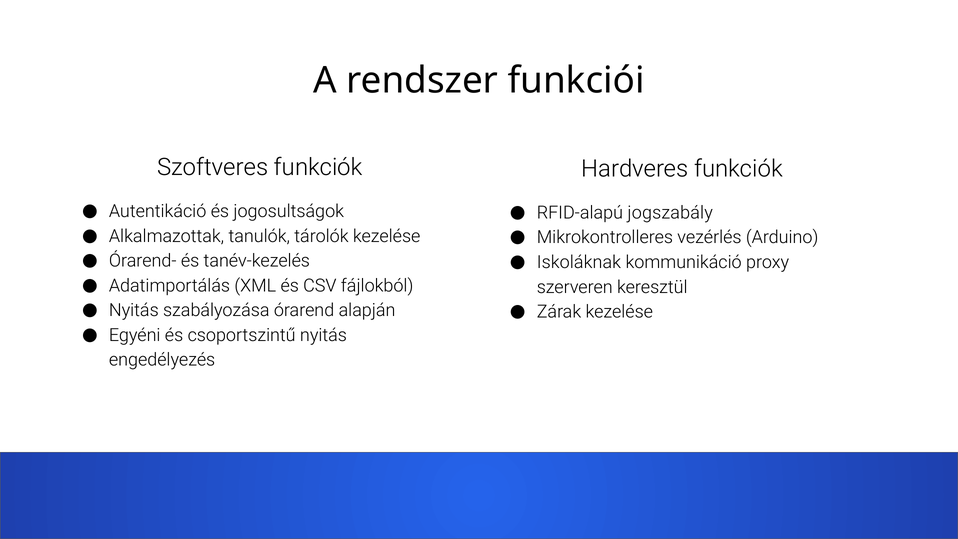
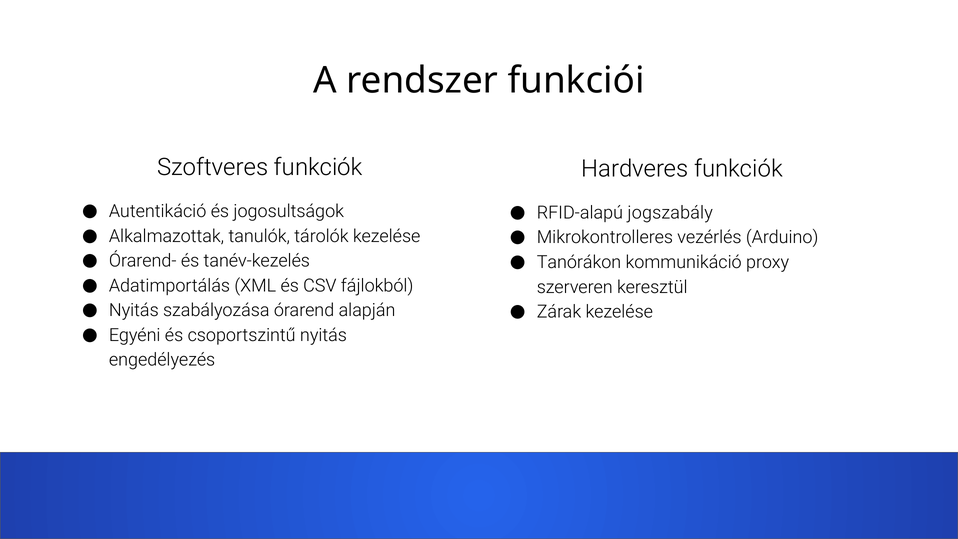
Iskoláknak: Iskoláknak -> Tanórákon
